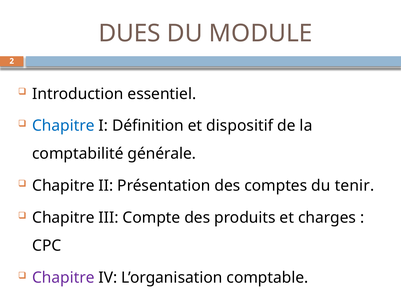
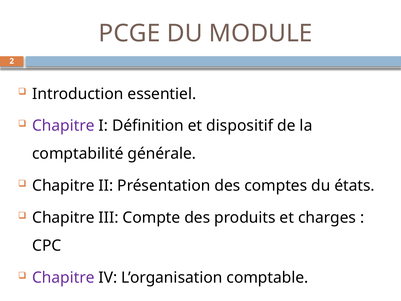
DUES: DUES -> PCGE
Chapitre at (63, 126) colour: blue -> purple
tenir: tenir -> états
